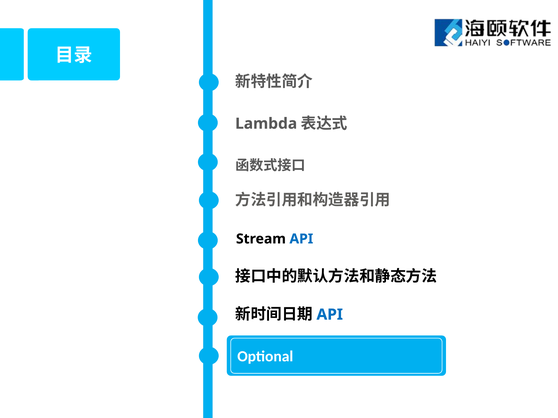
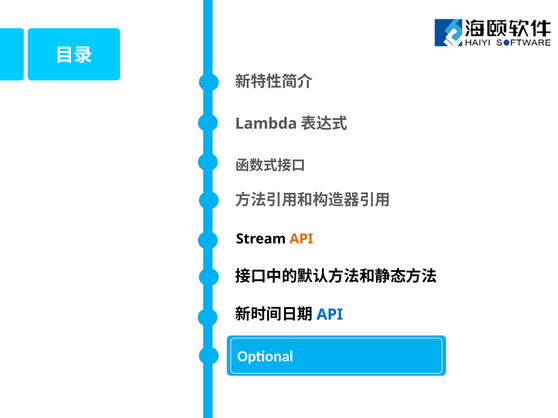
API at (301, 239) colour: blue -> orange
